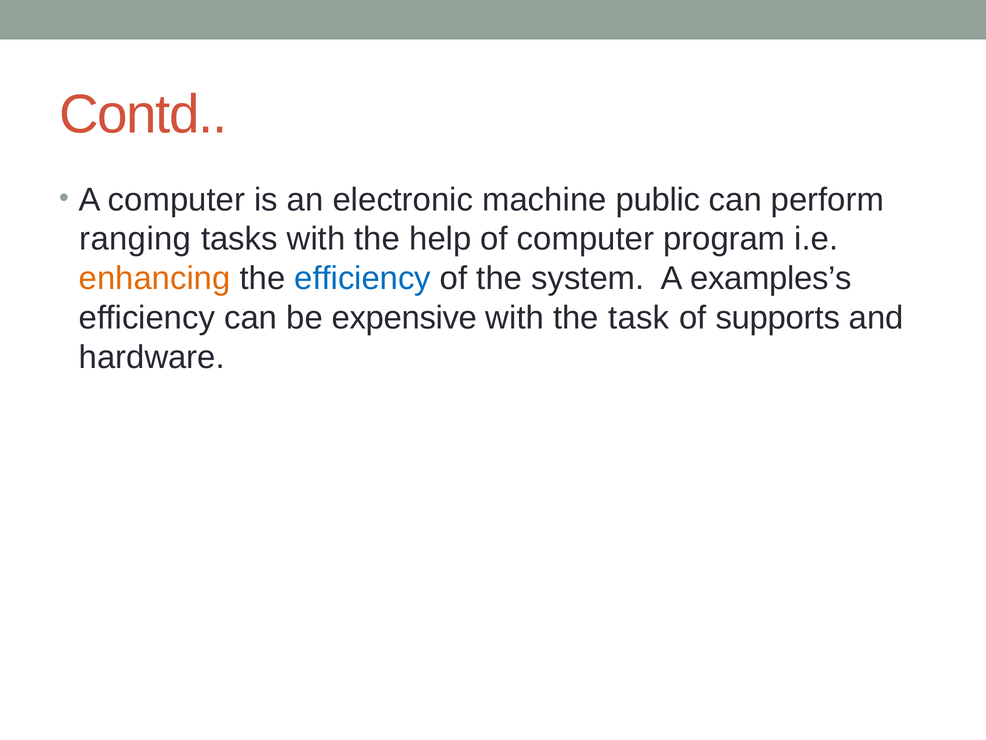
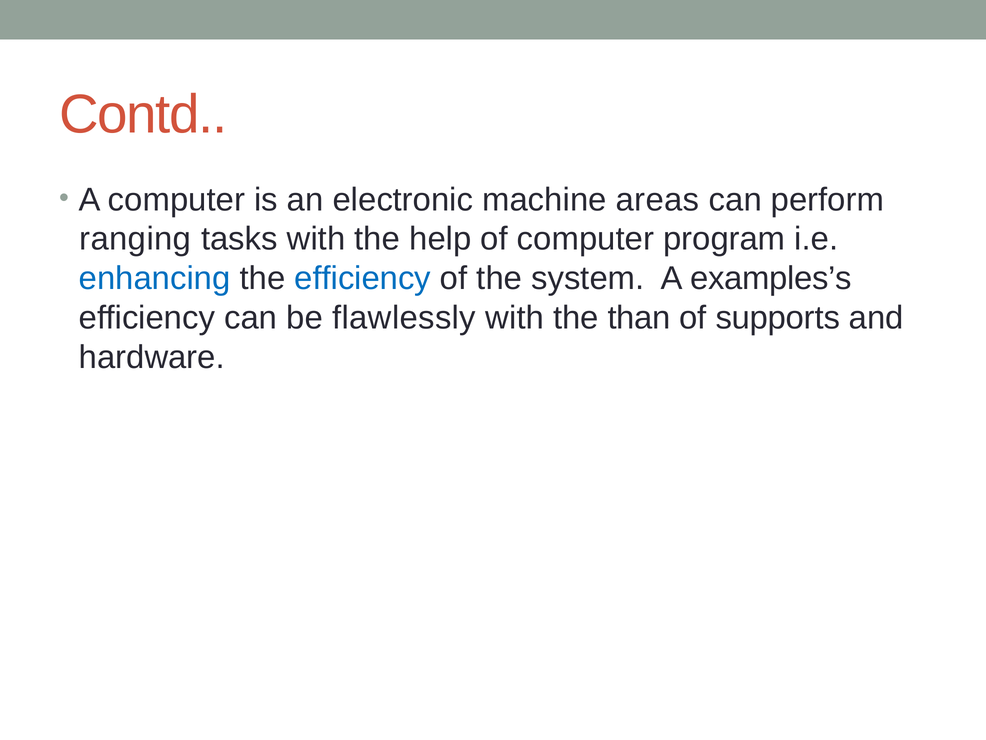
public: public -> areas
enhancing colour: orange -> blue
expensive: expensive -> flawlessly
task: task -> than
